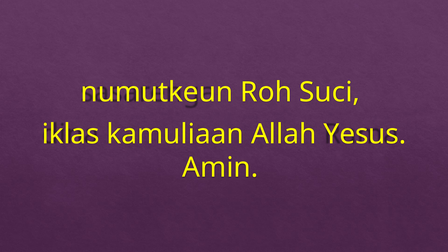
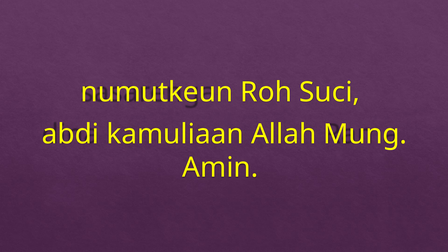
iklas: iklas -> abdi
Yesus: Yesus -> Mung
